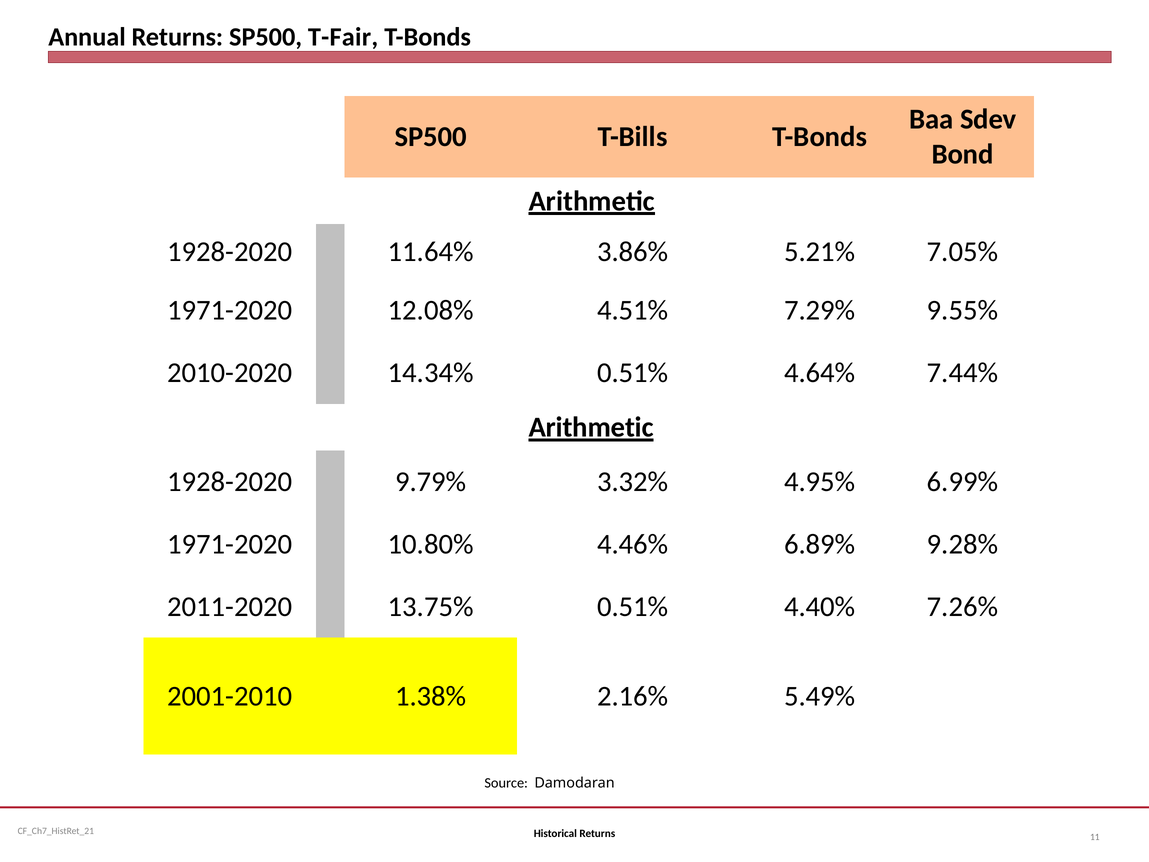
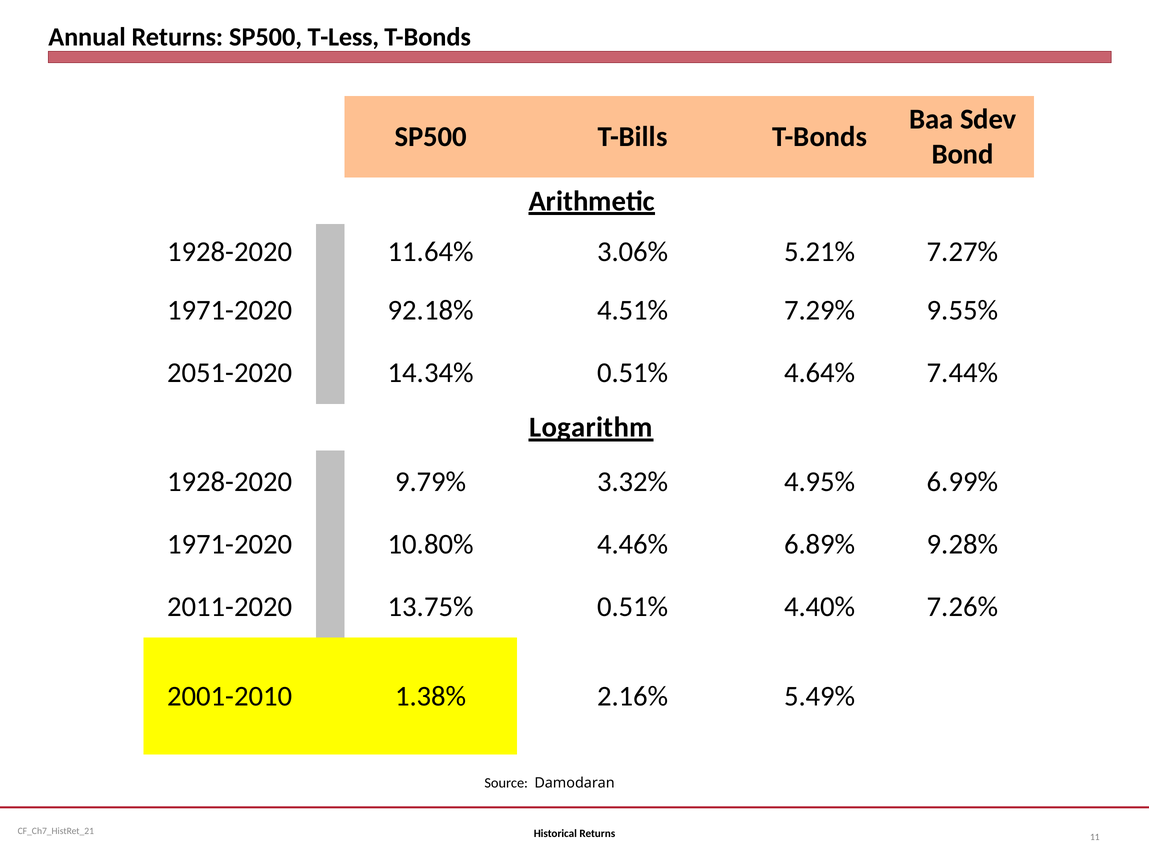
T-Fair: T-Fair -> T-Less
3.86%: 3.86% -> 3.06%
7.05%: 7.05% -> 7.27%
12.08%: 12.08% -> 92.18%
2010-2020: 2010-2020 -> 2051-2020
Arithmetic at (591, 427): Arithmetic -> Logarithm
